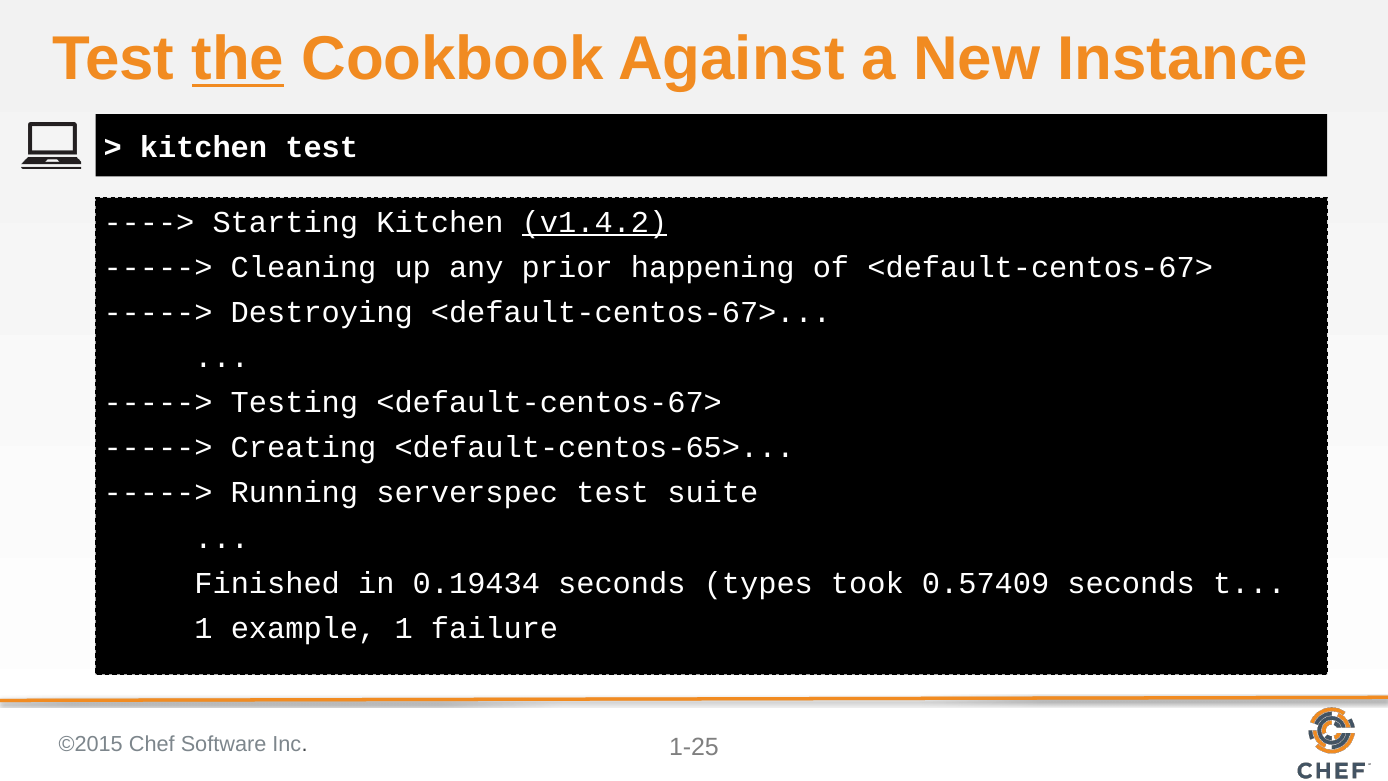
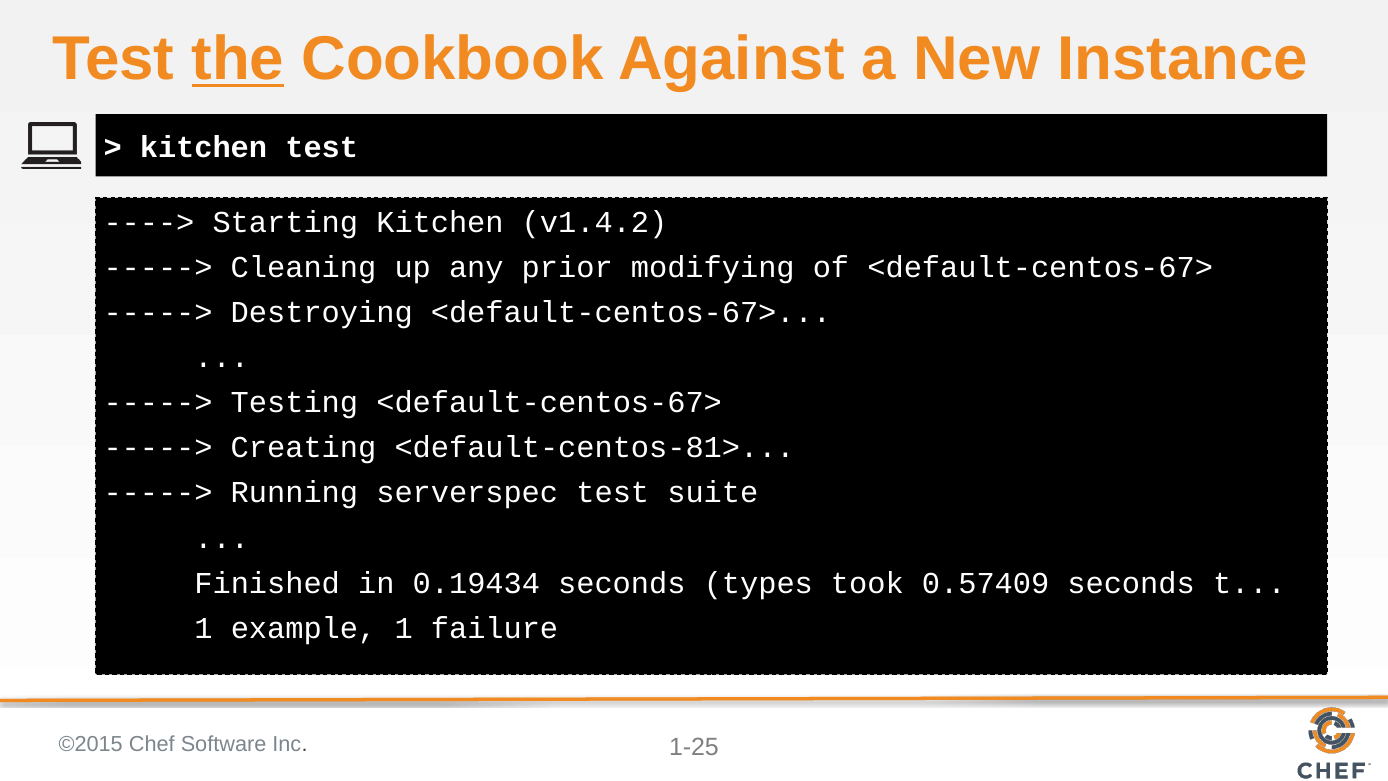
v1.4.2 underline: present -> none
happening: happening -> modifying
<default-centos-65>: <default-centos-65> -> <default-centos-81>
